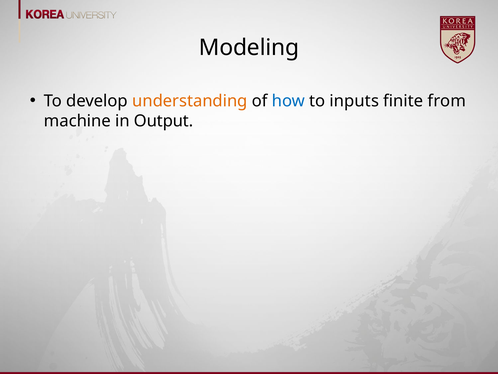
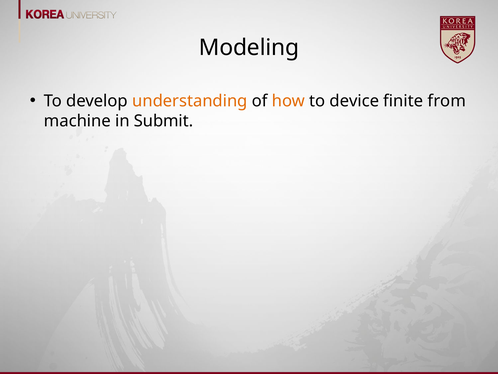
how colour: blue -> orange
inputs: inputs -> device
Output: Output -> Submit
